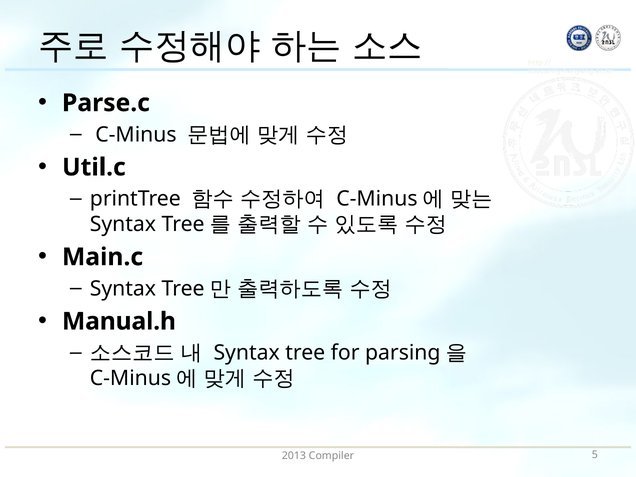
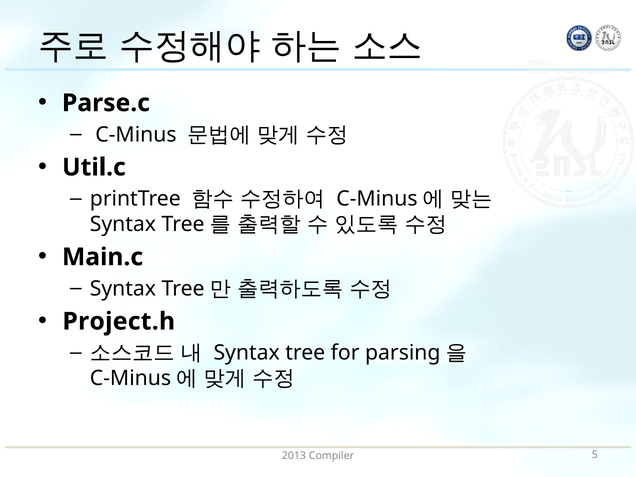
Manual.h: Manual.h -> Project.h
